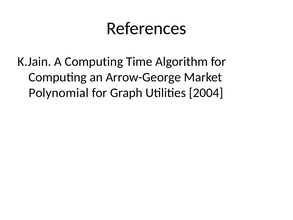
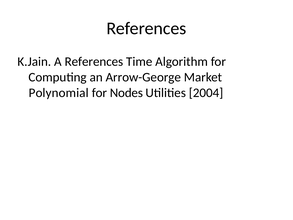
A Computing: Computing -> References
Graph: Graph -> Nodes
